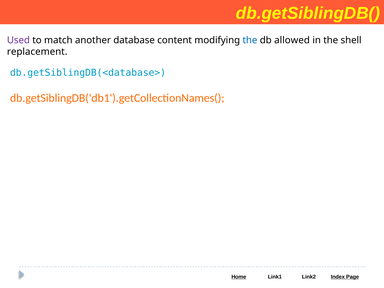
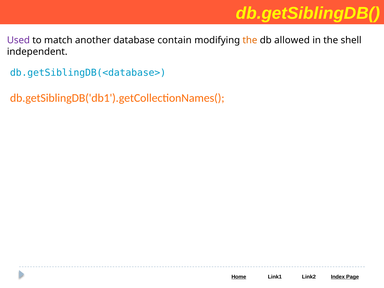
content: content -> contain
the at (250, 40) colour: blue -> orange
replacement: replacement -> independent
